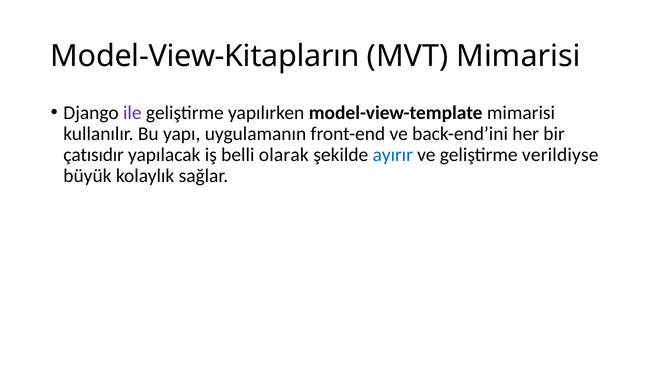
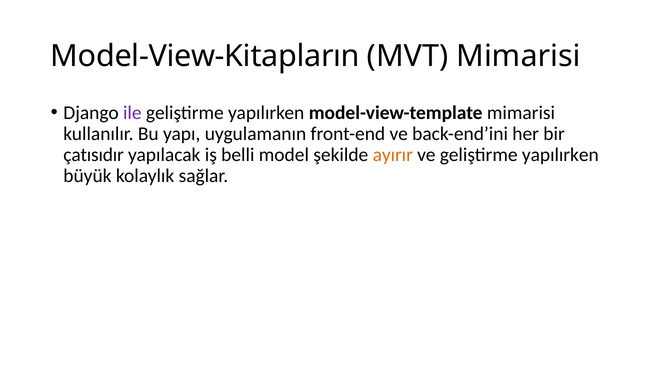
olarak: olarak -> model
ayırır colour: blue -> orange
ve geliştirme verildiyse: verildiyse -> yapılırken
